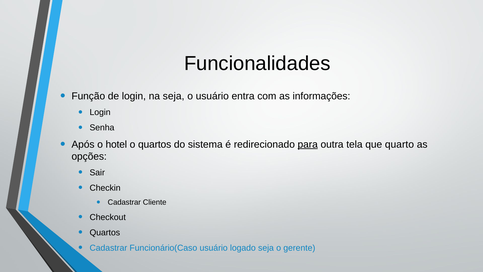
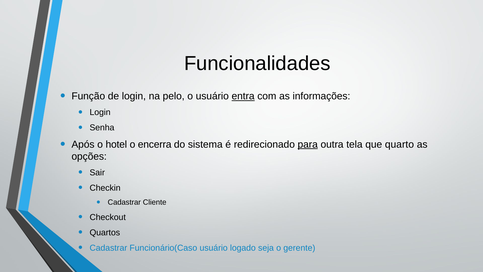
na seja: seja -> pelo
entra underline: none -> present
o quartos: quartos -> encerra
